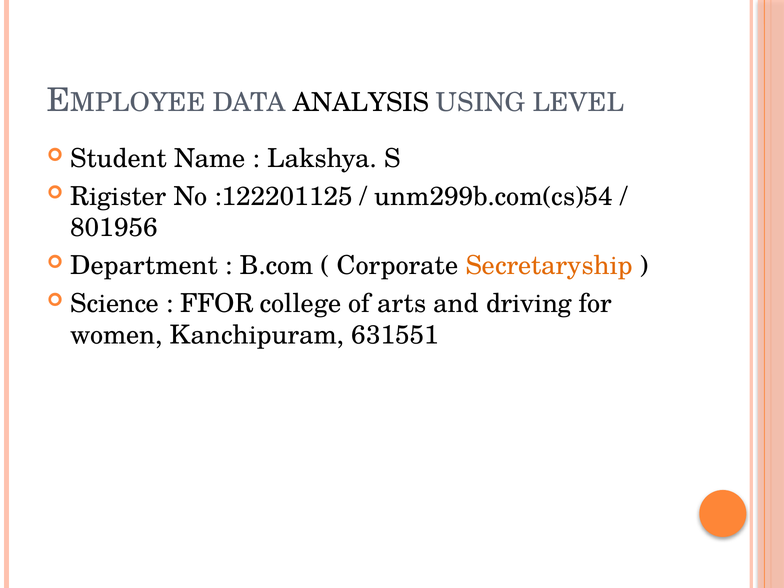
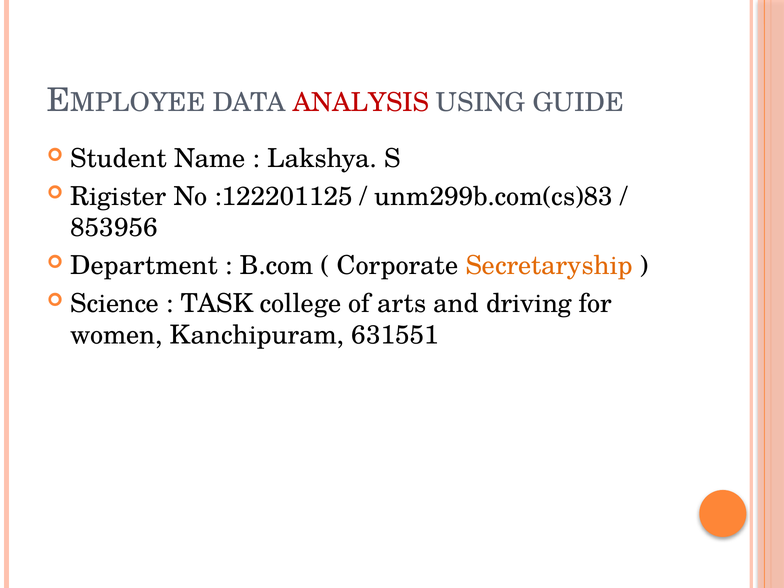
ANALYSIS colour: black -> red
LEVEL: LEVEL -> GUIDE
unm299b.com(cs)54: unm299b.com(cs)54 -> unm299b.com(cs)83
801956: 801956 -> 853956
FFOR: FFOR -> TASK
